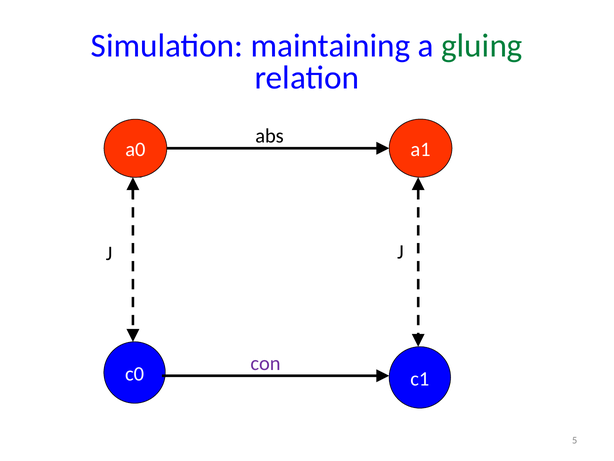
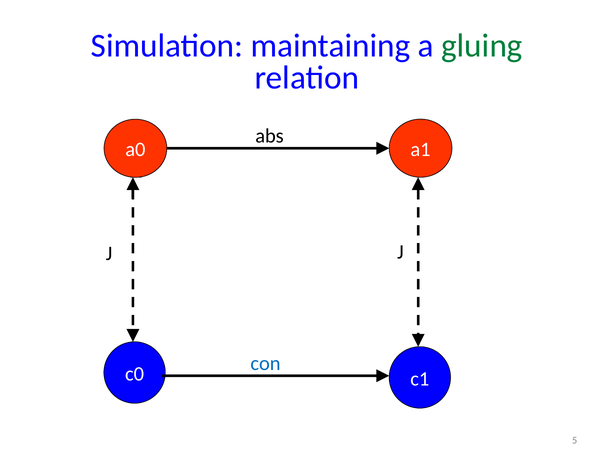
con colour: purple -> blue
